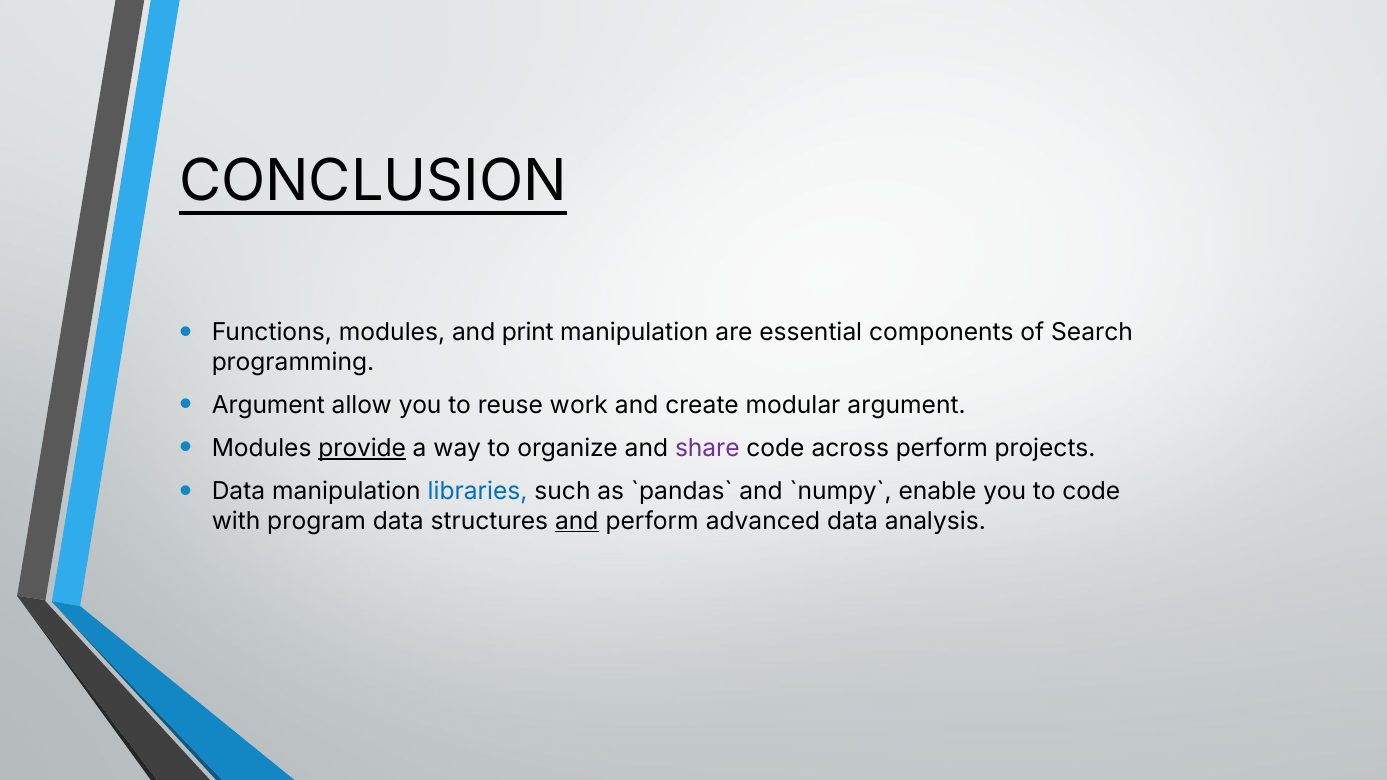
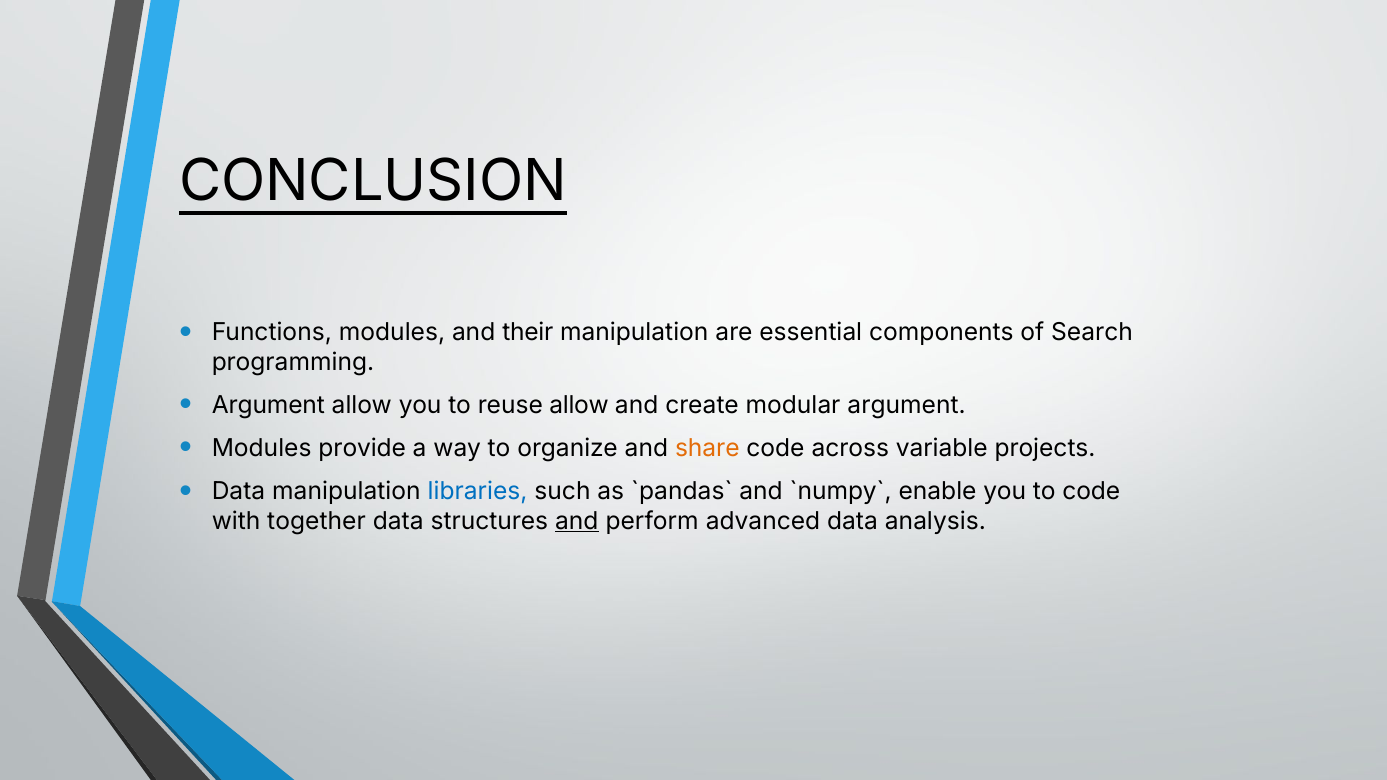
print: print -> their
reuse work: work -> allow
provide underline: present -> none
share colour: purple -> orange
across perform: perform -> variable
program: program -> together
